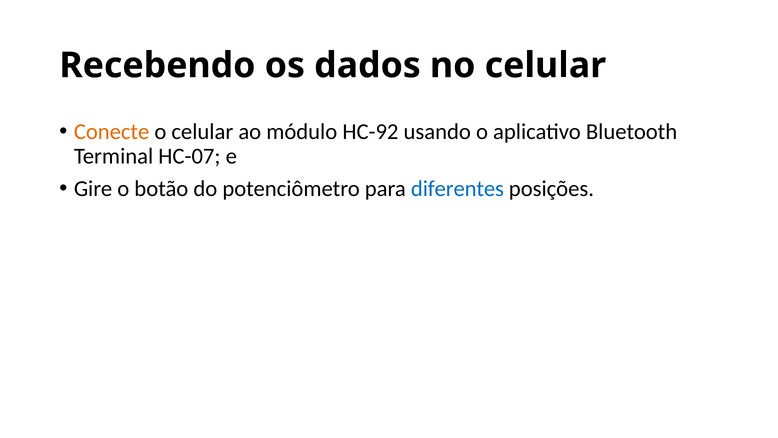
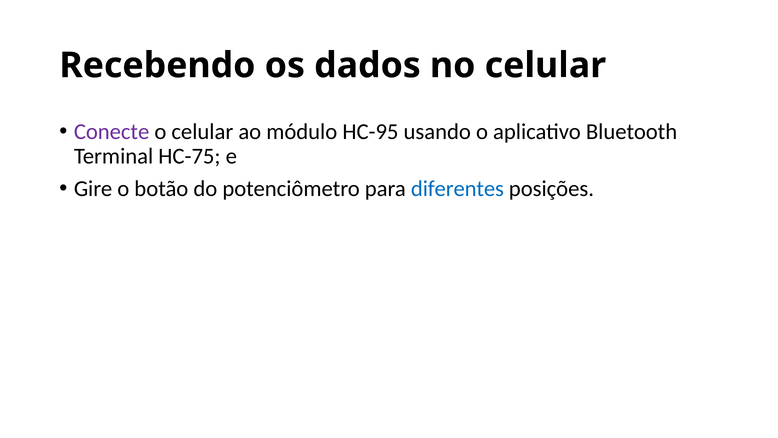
Conecte colour: orange -> purple
HC-92: HC-92 -> HC-95
HC-07: HC-07 -> HC-75
